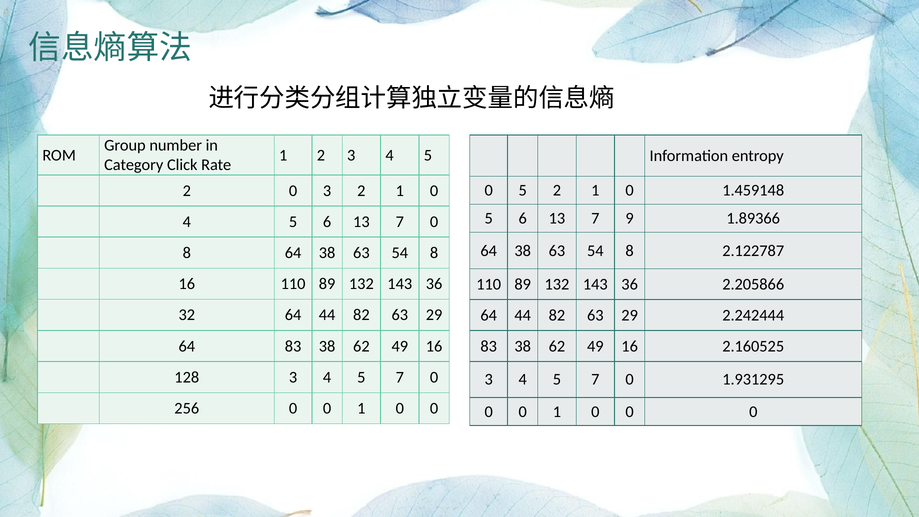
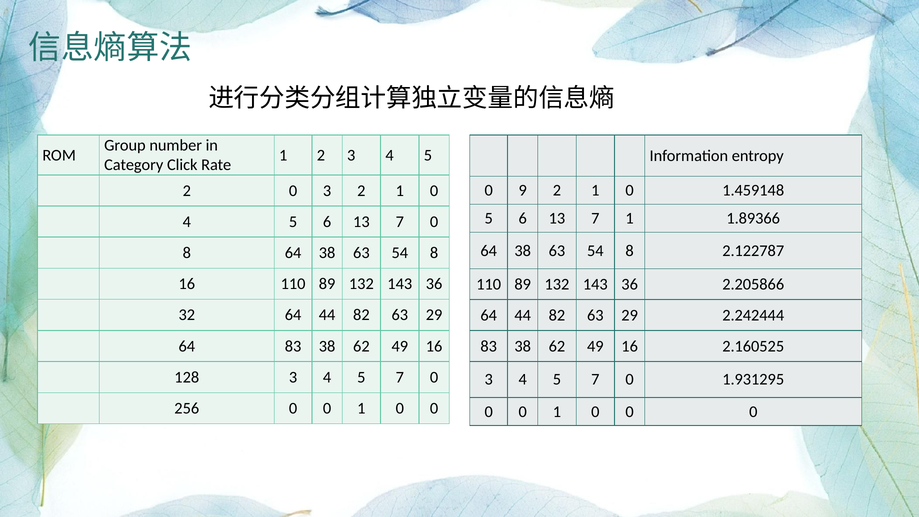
0 5: 5 -> 9
7 9: 9 -> 1
